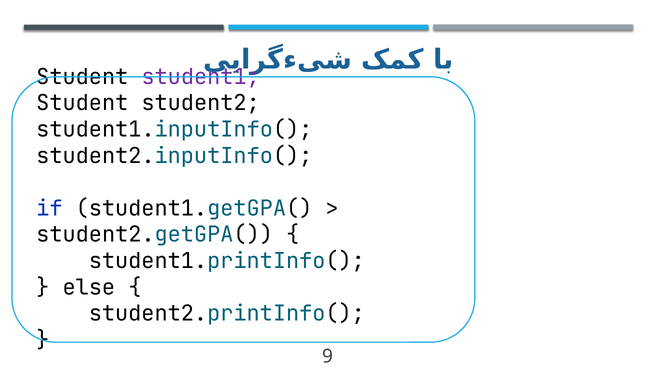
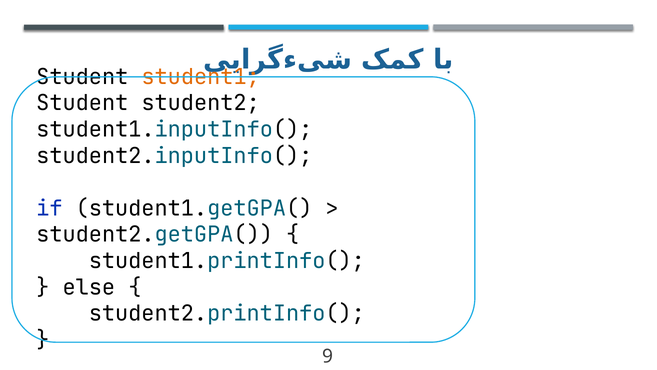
student1 colour: purple -> orange
